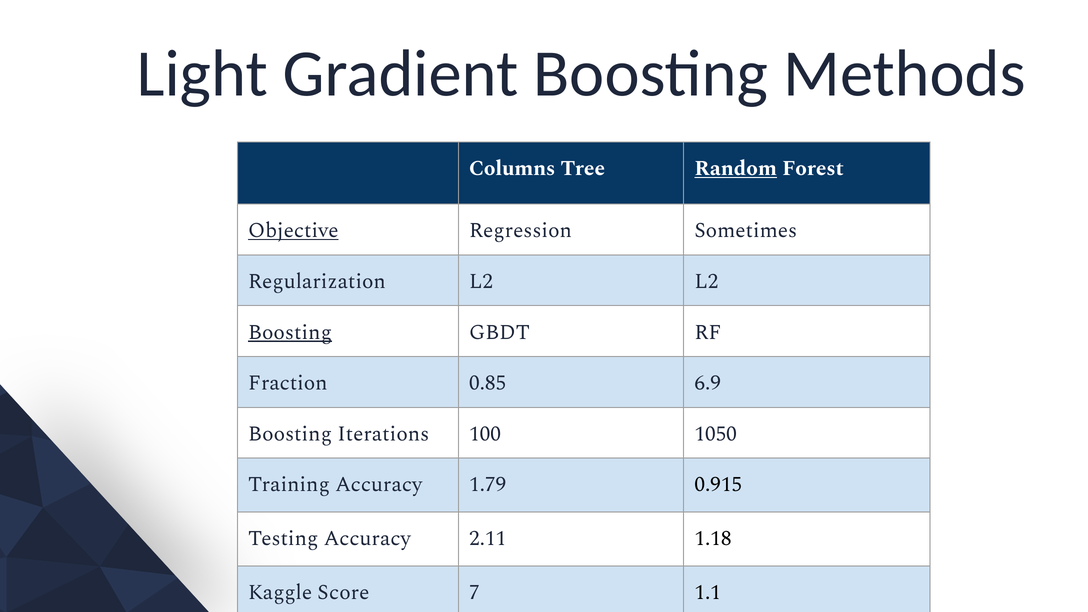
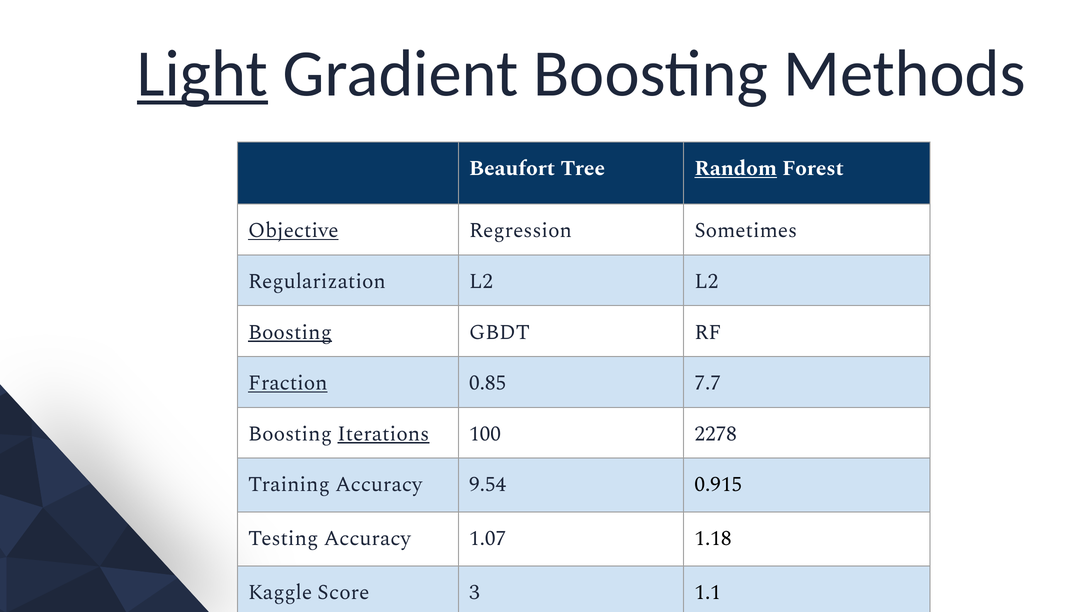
Light underline: none -> present
Columns: Columns -> Beaufort
Fraction underline: none -> present
6.9: 6.9 -> 7.7
Iterations underline: none -> present
1050: 1050 -> 2278
1.79: 1.79 -> 9.54
2.11: 2.11 -> 1.07
7: 7 -> 3
